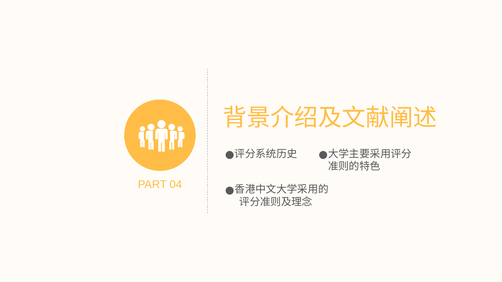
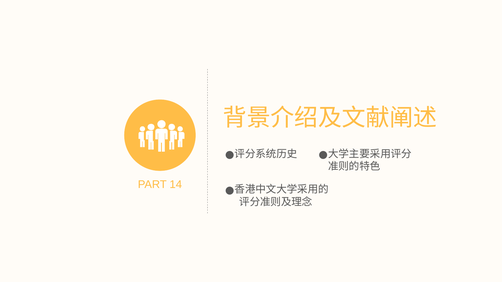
04: 04 -> 14
